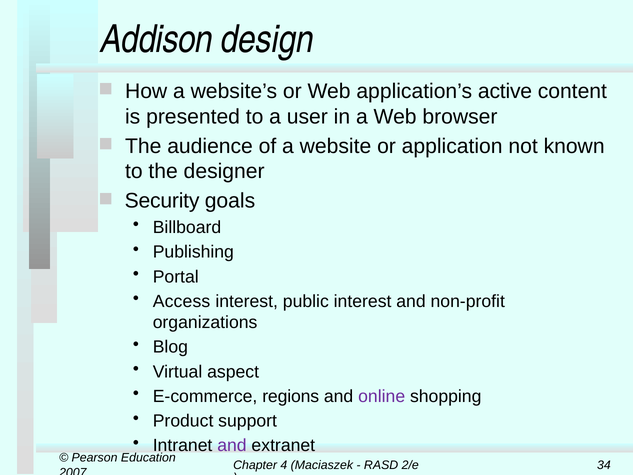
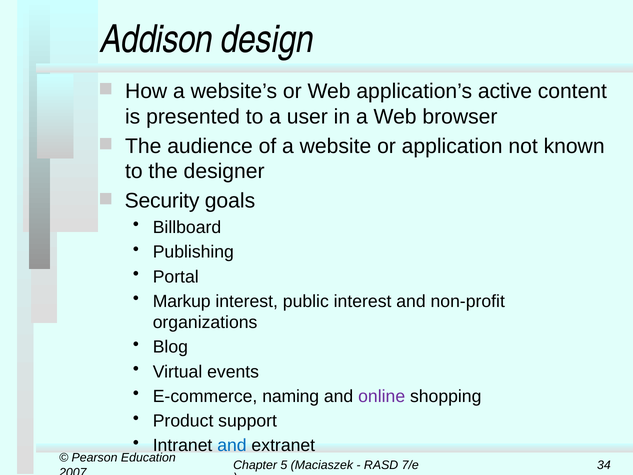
Access: Access -> Markup
aspect: aspect -> events
regions: regions -> naming
and at (232, 445) colour: purple -> blue
4: 4 -> 5
2/e: 2/e -> 7/e
